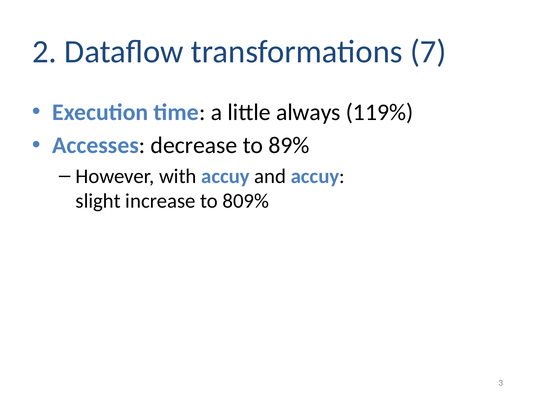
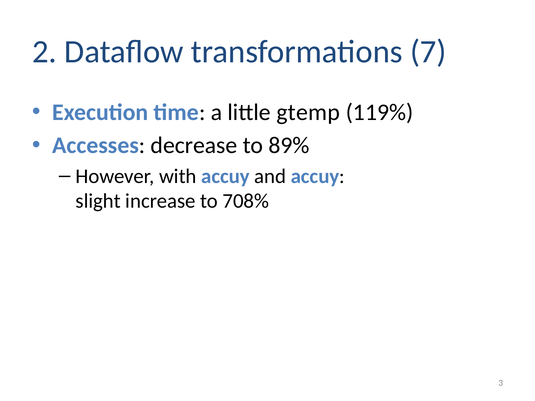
always: always -> gtemp
809%: 809% -> 708%
